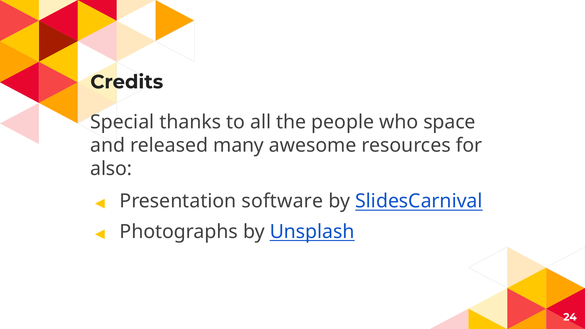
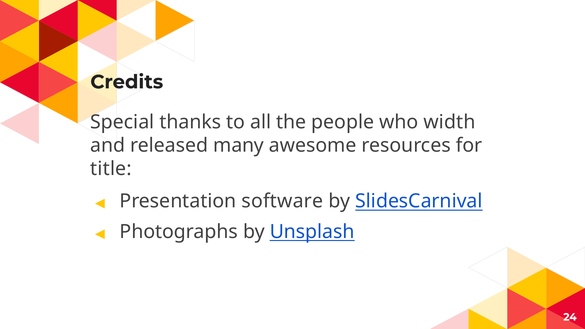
space: space -> width
also: also -> title
